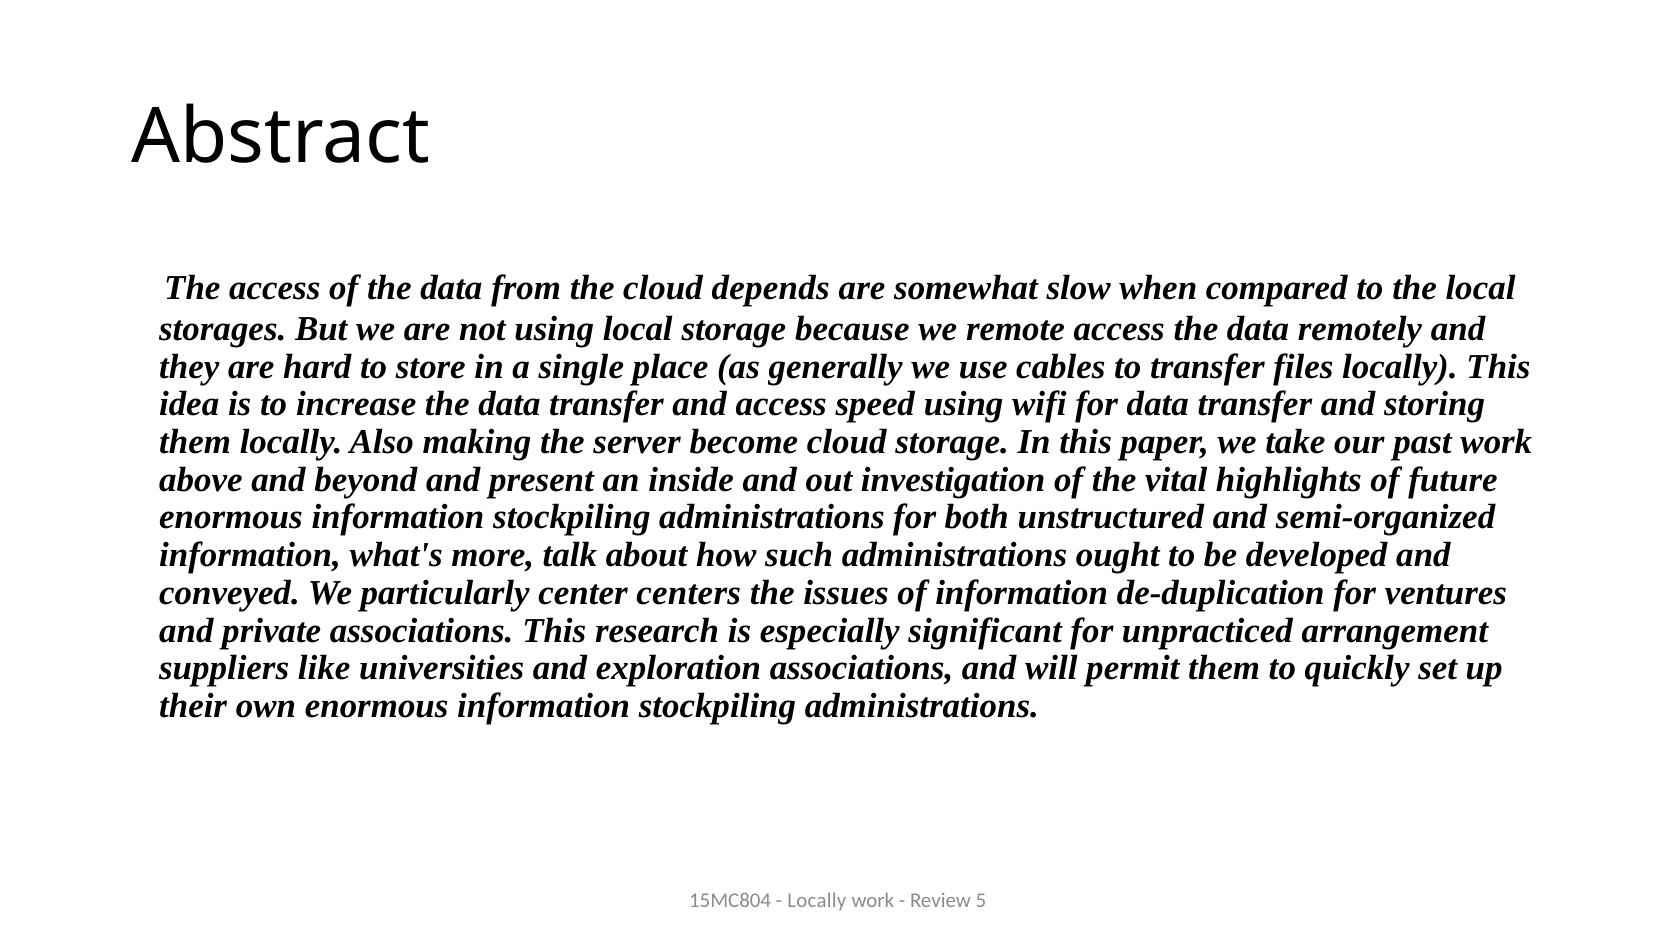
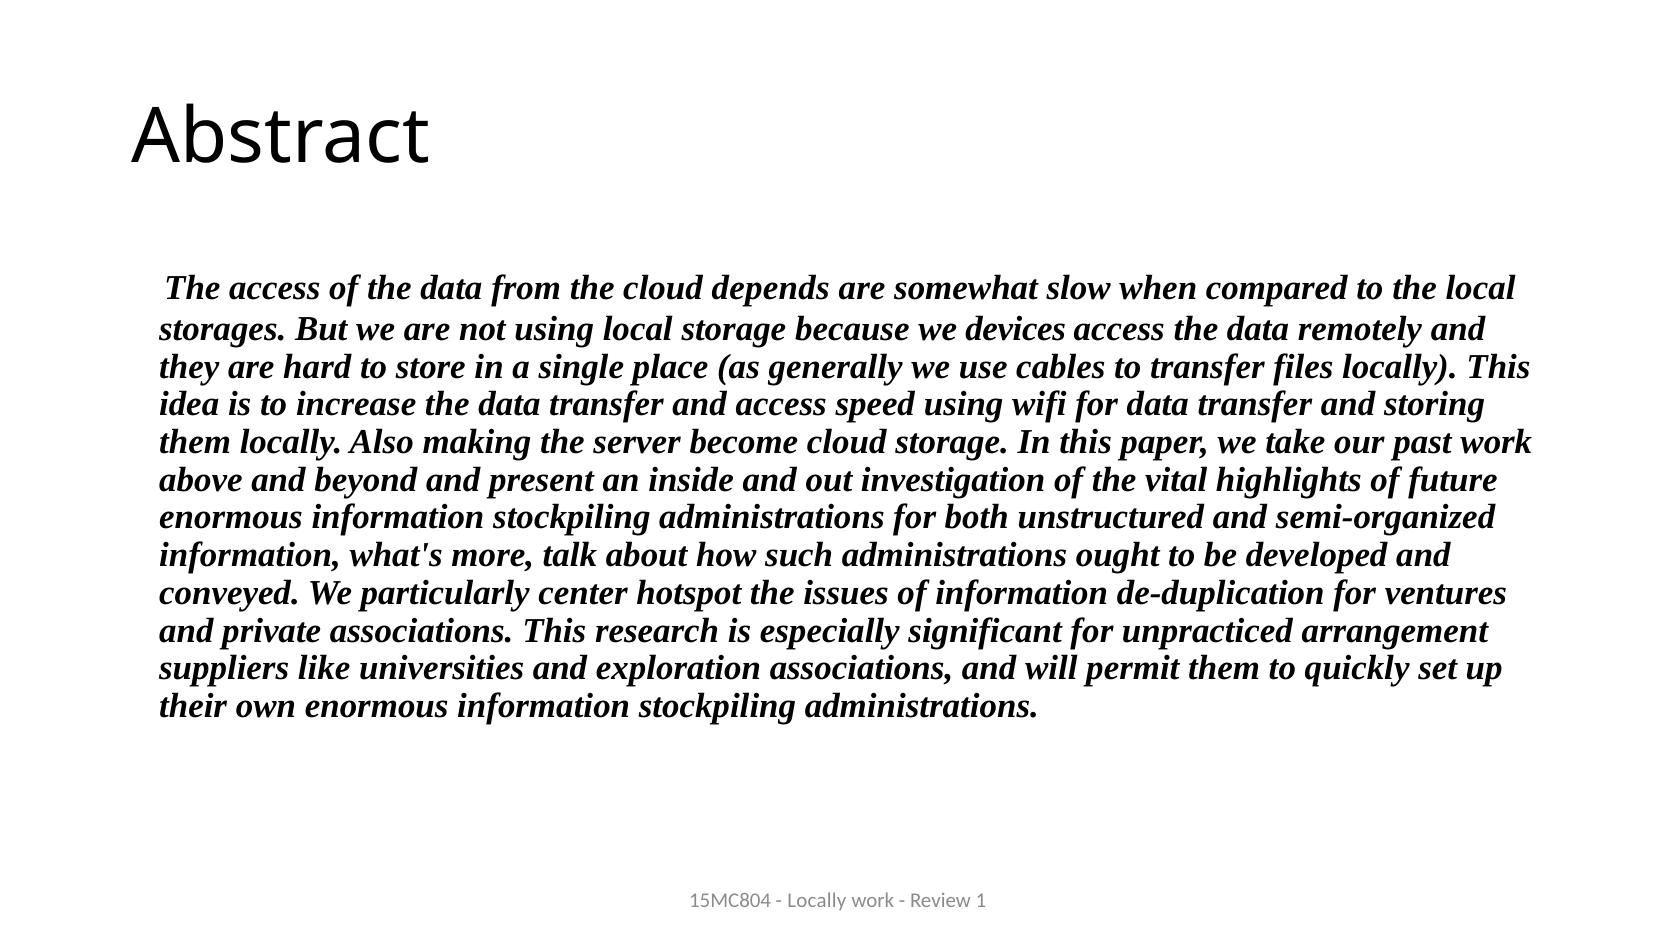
remote: remote -> devices
centers: centers -> hotspot
5: 5 -> 1
